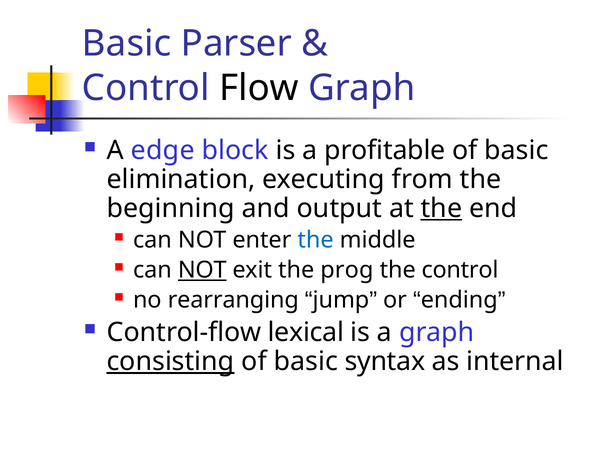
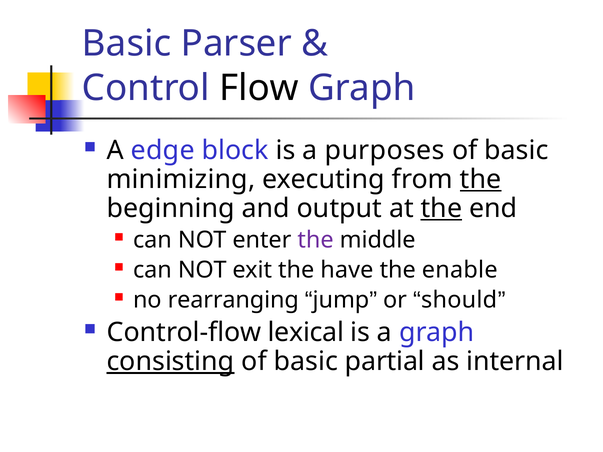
profitable: profitable -> purposes
elimination: elimination -> minimizing
the at (481, 179) underline: none -> present
the at (316, 240) colour: blue -> purple
NOT at (202, 270) underline: present -> none
prog: prog -> have
the control: control -> enable
ending: ending -> should
syntax: syntax -> partial
